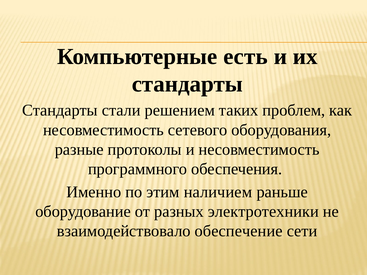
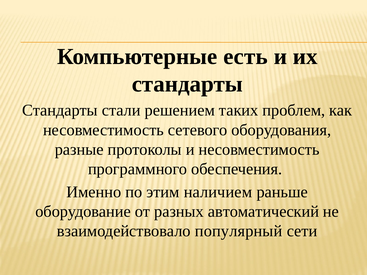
электротехники: электротехники -> автоматический
обеспечение: обеспечение -> популярный
